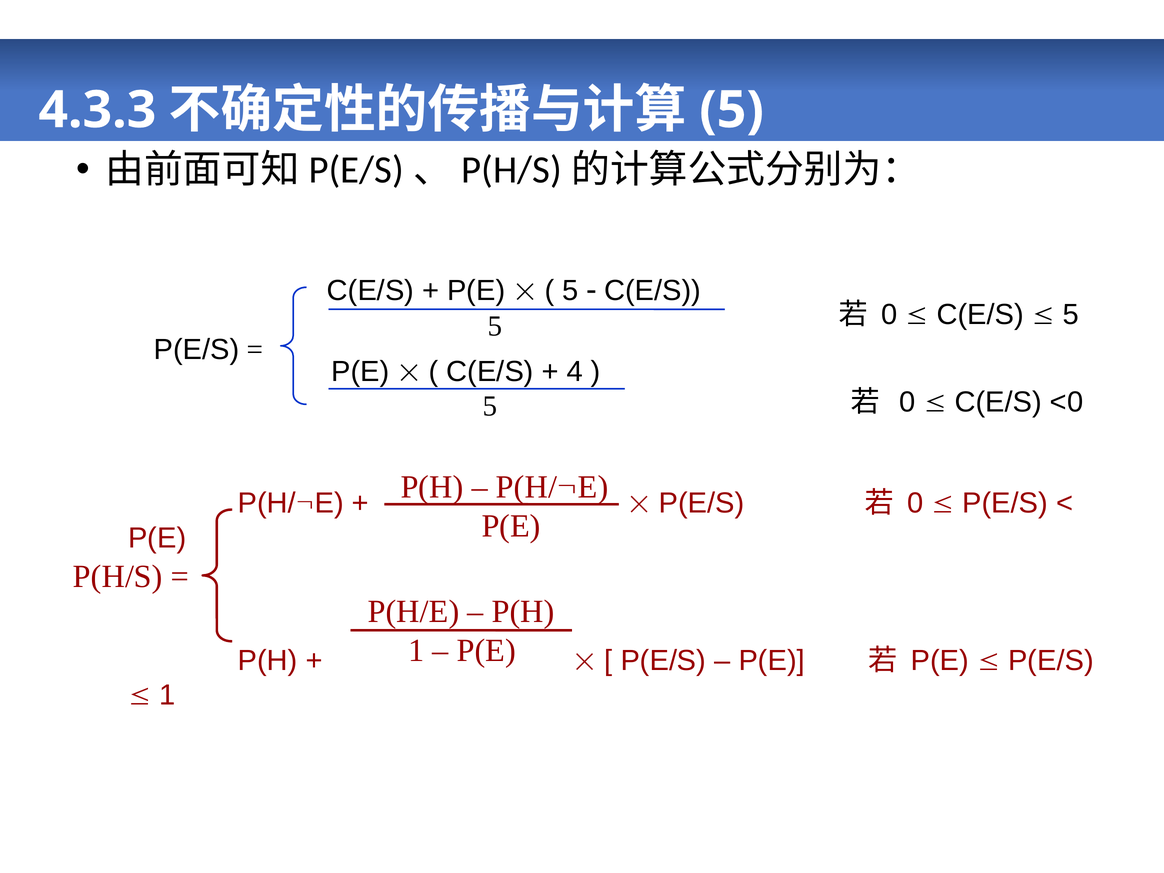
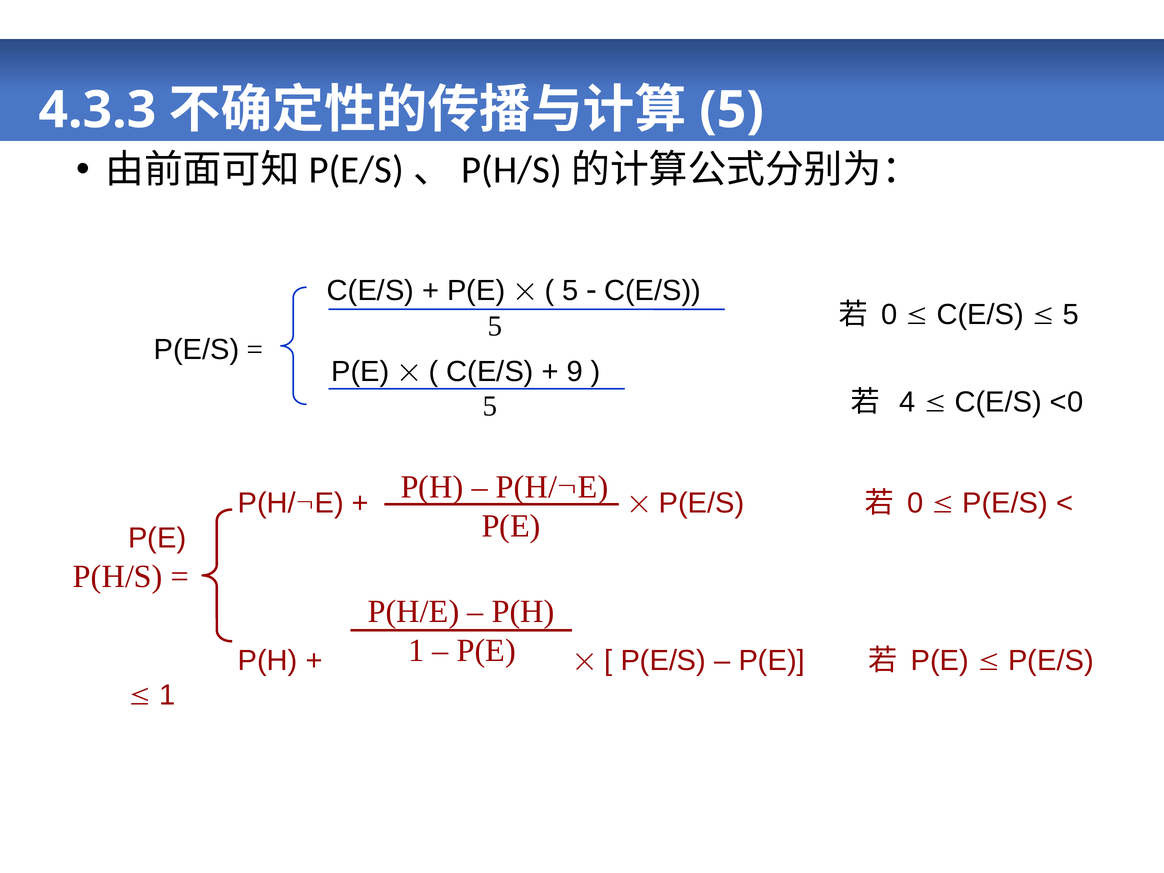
4: 4 -> 9
0 at (908, 402): 0 -> 4
